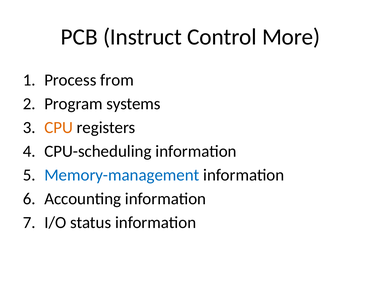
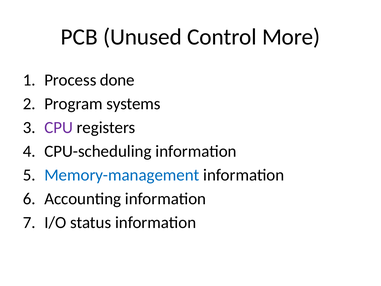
Instruct: Instruct -> Unused
from: from -> done
CPU colour: orange -> purple
